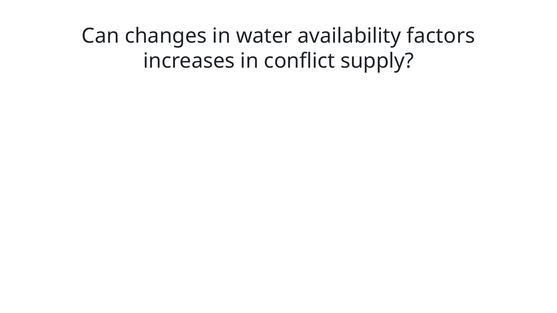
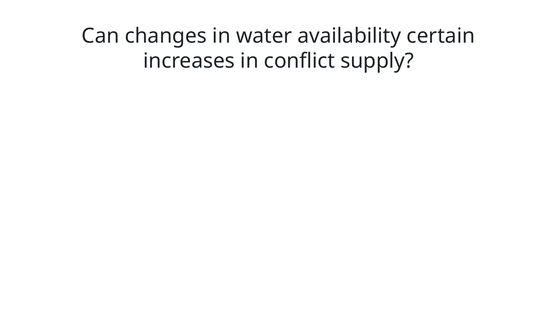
factors: factors -> certain
